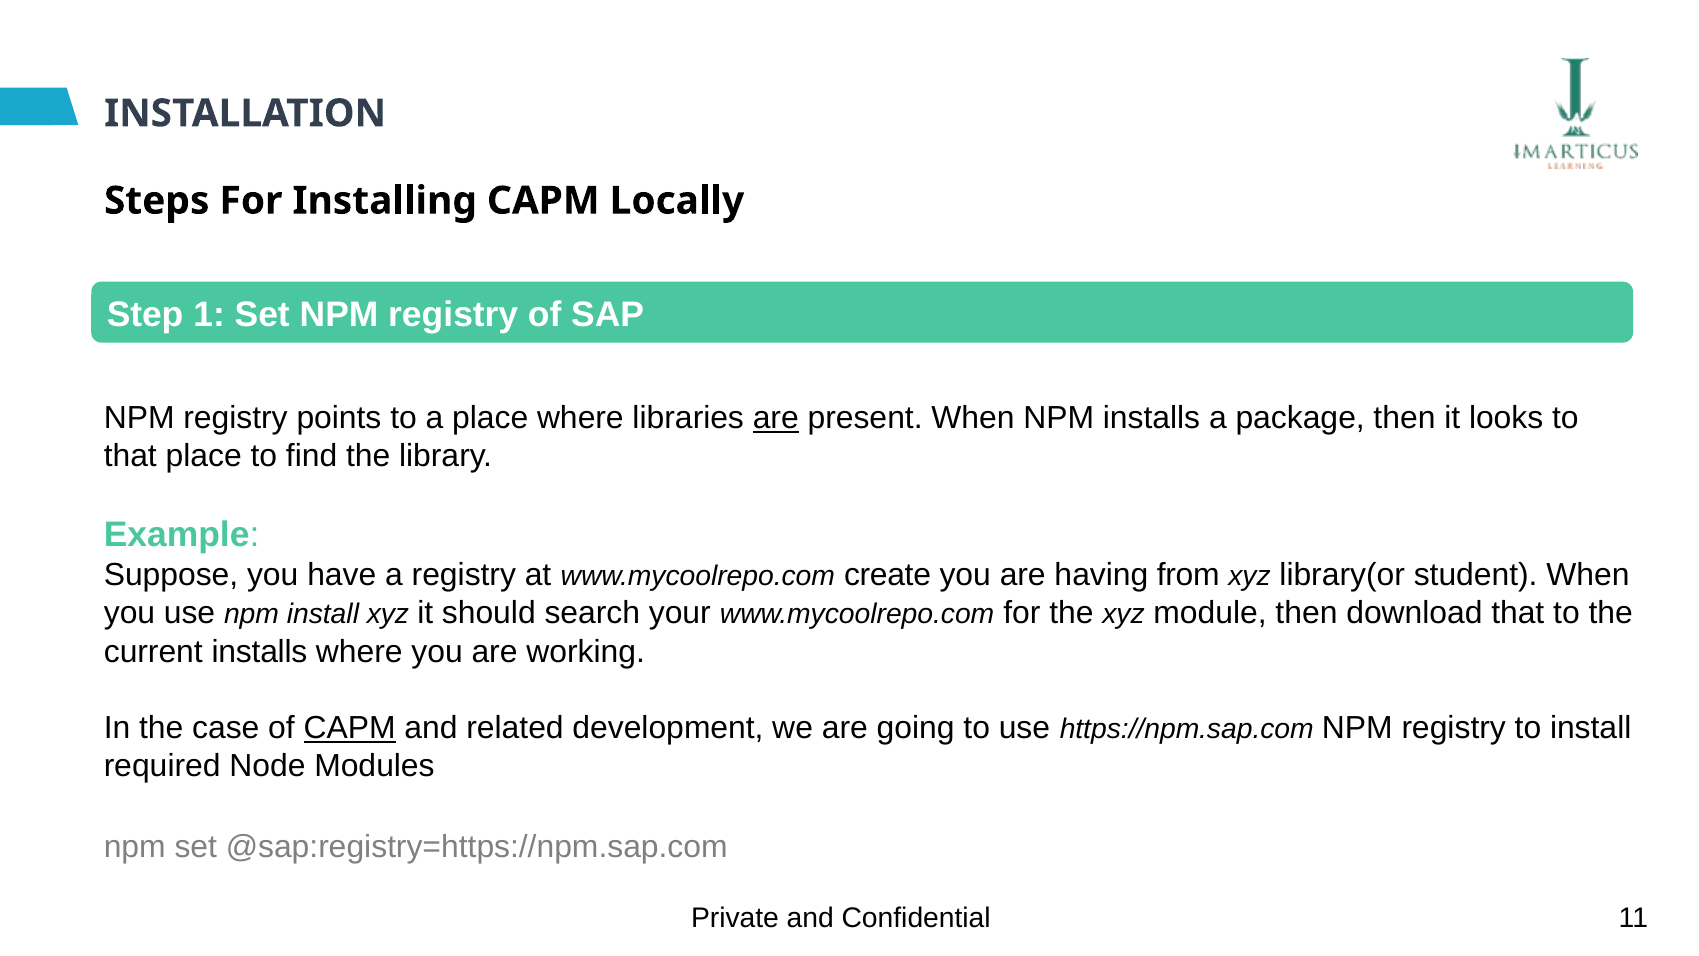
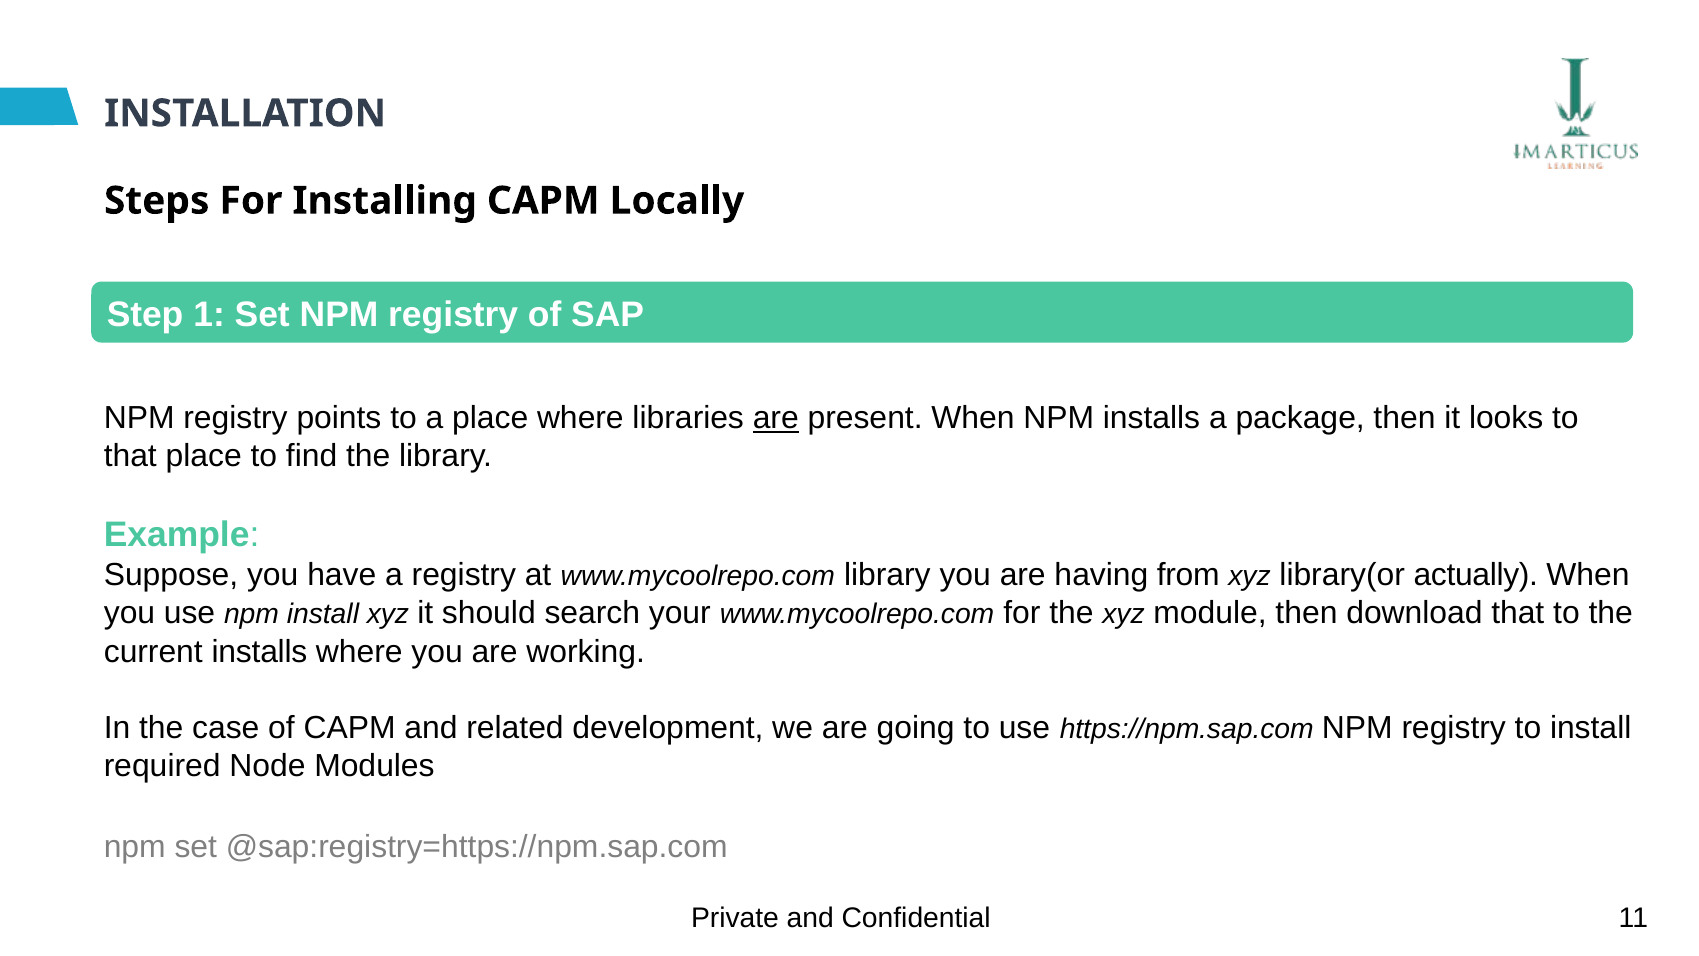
www.mycoolrepo.com create: create -> library
student: student -> actually
CAPM at (350, 728) underline: present -> none
